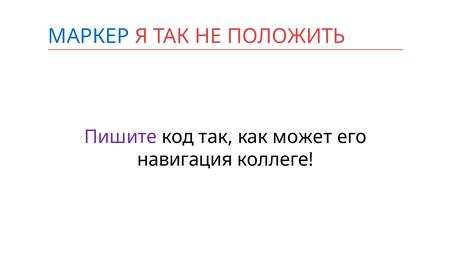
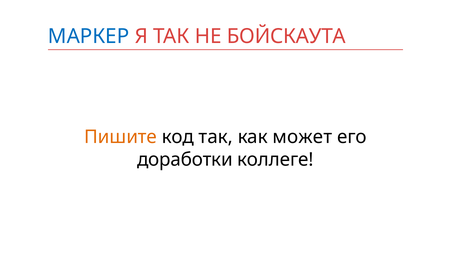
ПОЛОЖИТЬ: ПОЛОЖИТЬ -> БОЙСКАУТА
Пишите colour: purple -> orange
навигация: навигация -> доработки
